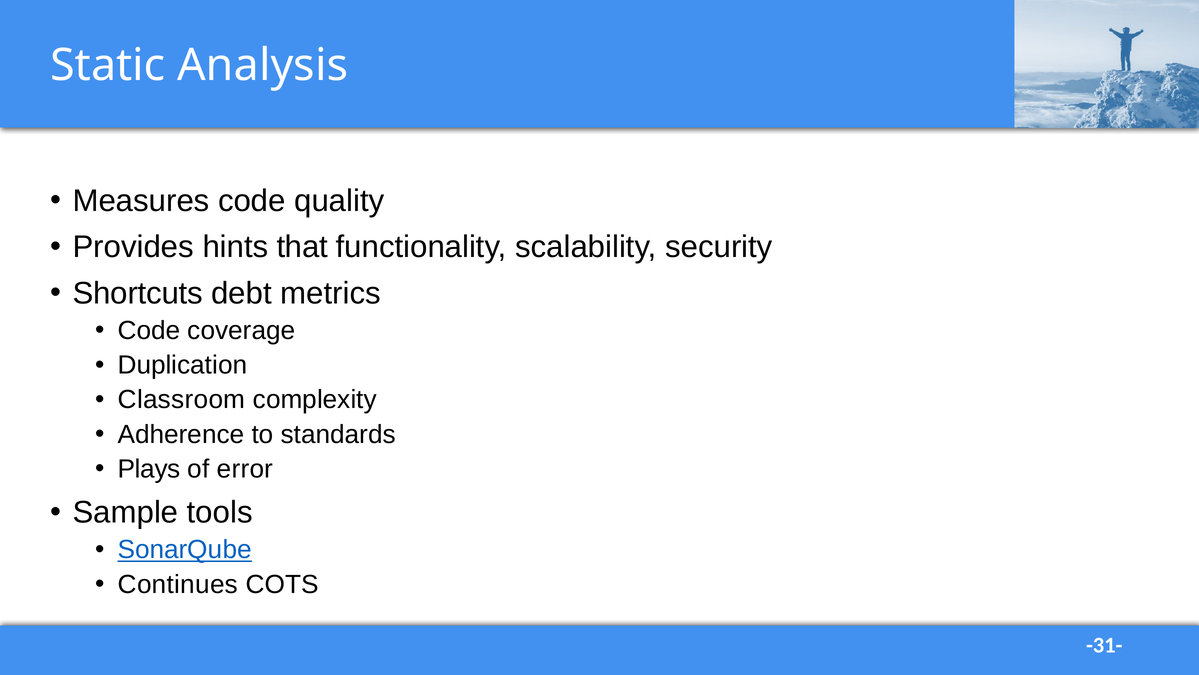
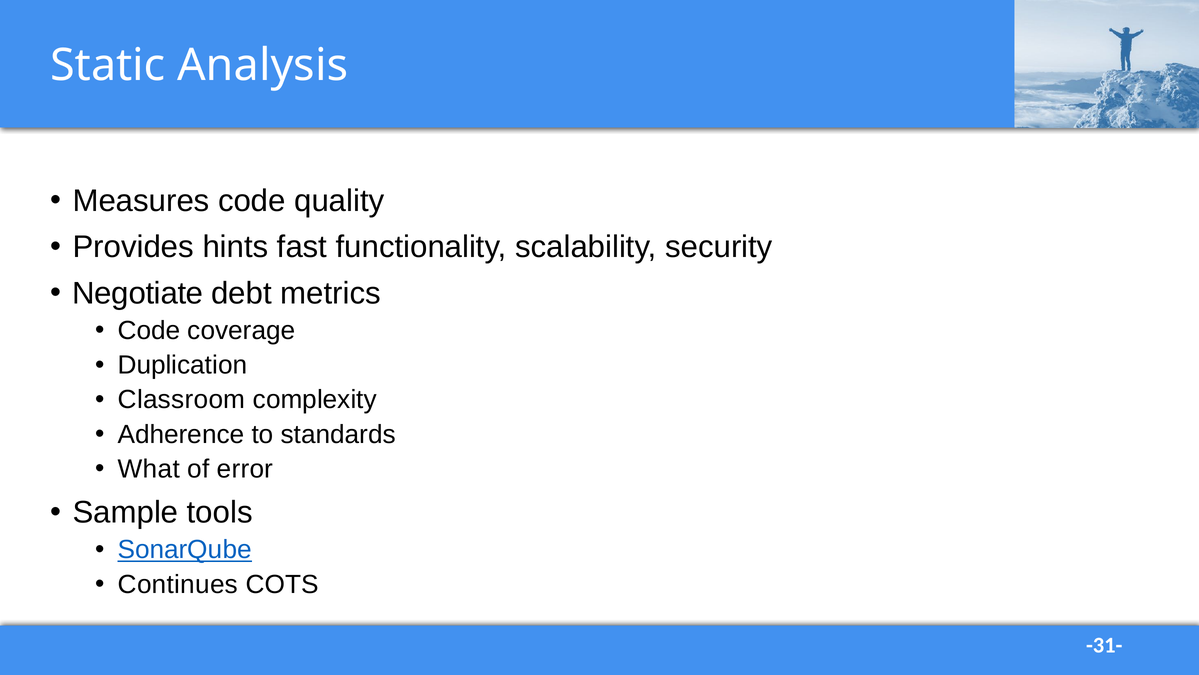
that: that -> fast
Shortcuts: Shortcuts -> Negotiate
Plays: Plays -> What
